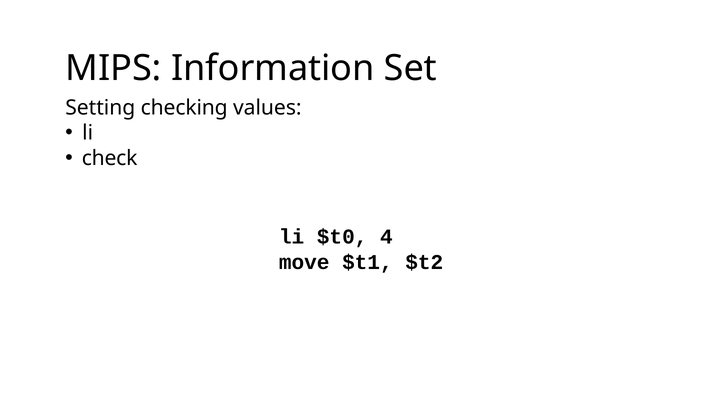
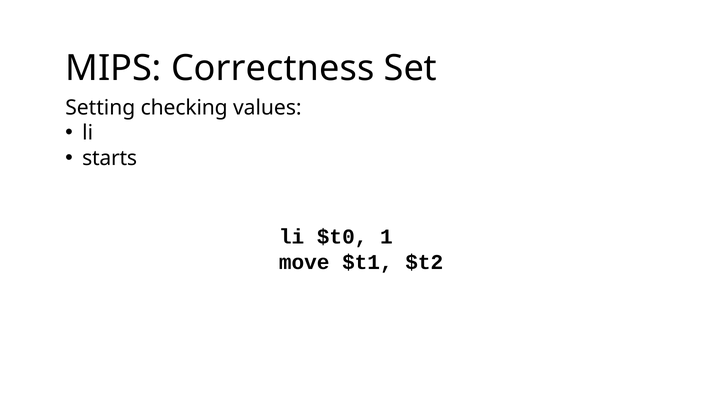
Information: Information -> Correctness
check: check -> starts
4: 4 -> 1
